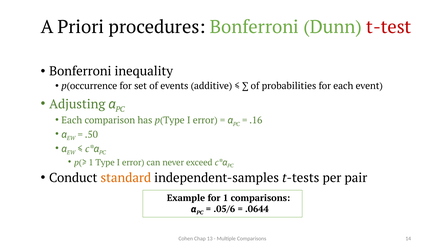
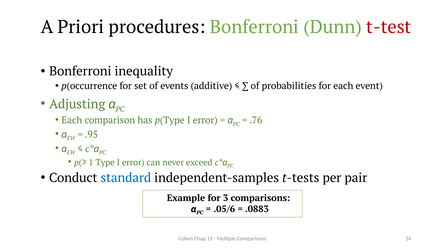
.16: .16 -> .76
.50: .50 -> .95
standard colour: orange -> blue
for 1: 1 -> 3
.0644: .0644 -> .0883
